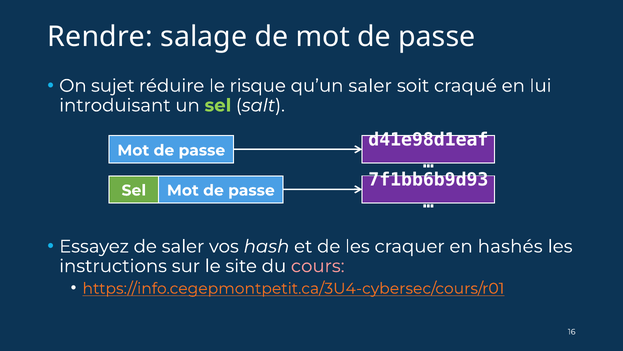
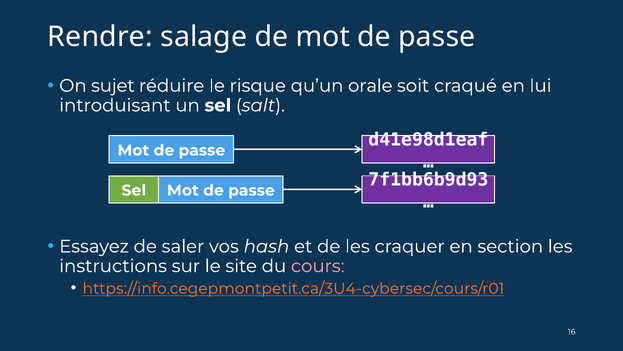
qu’un saler: saler -> orale
sel at (218, 105) colour: light green -> white
hashés: hashés -> section
